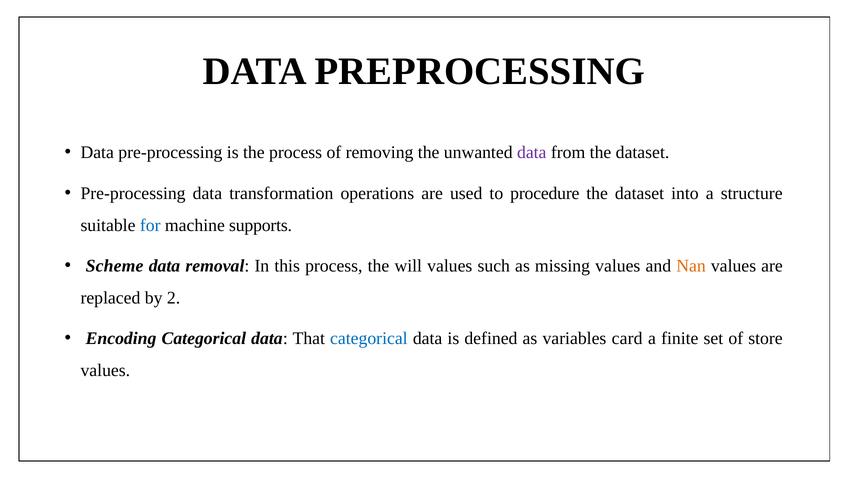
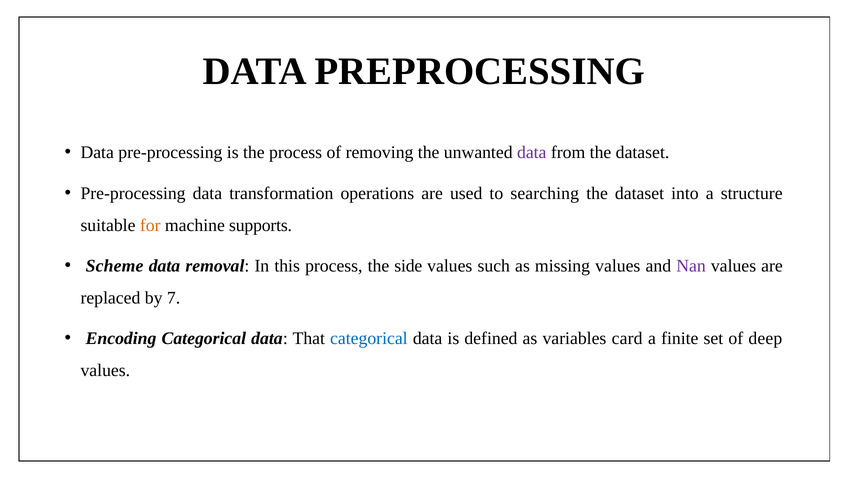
procedure: procedure -> searching
for colour: blue -> orange
will: will -> side
Nan colour: orange -> purple
2: 2 -> 7
store: store -> deep
